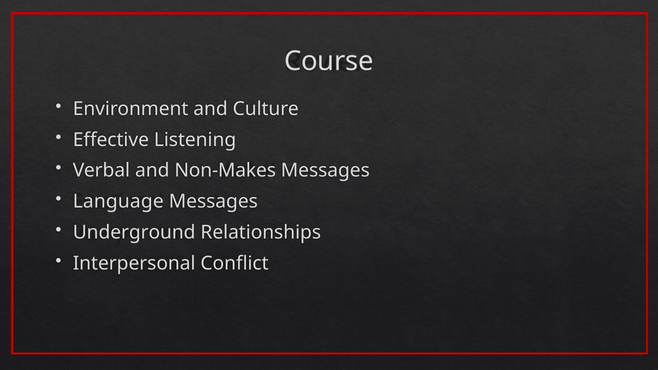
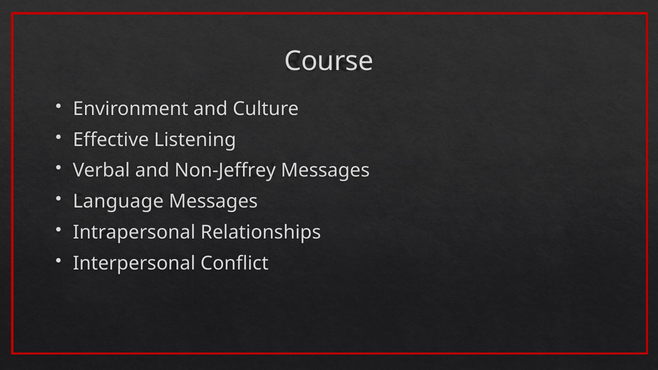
Non-Makes: Non-Makes -> Non-Jeffrey
Underground: Underground -> Intrapersonal
